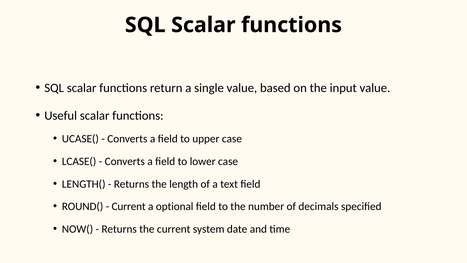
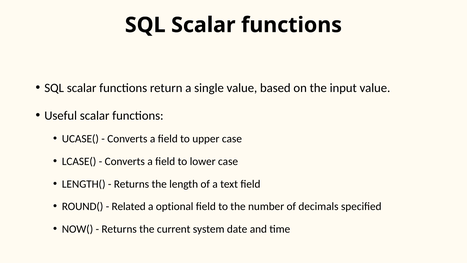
Current at (129, 206): Current -> Related
